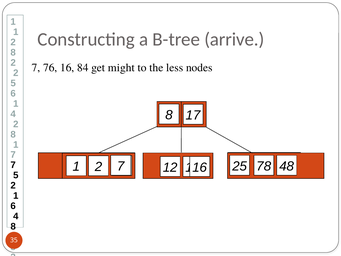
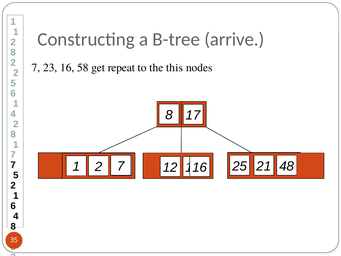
76: 76 -> 23
84: 84 -> 58
might: might -> repeat
less: less -> this
78: 78 -> 21
